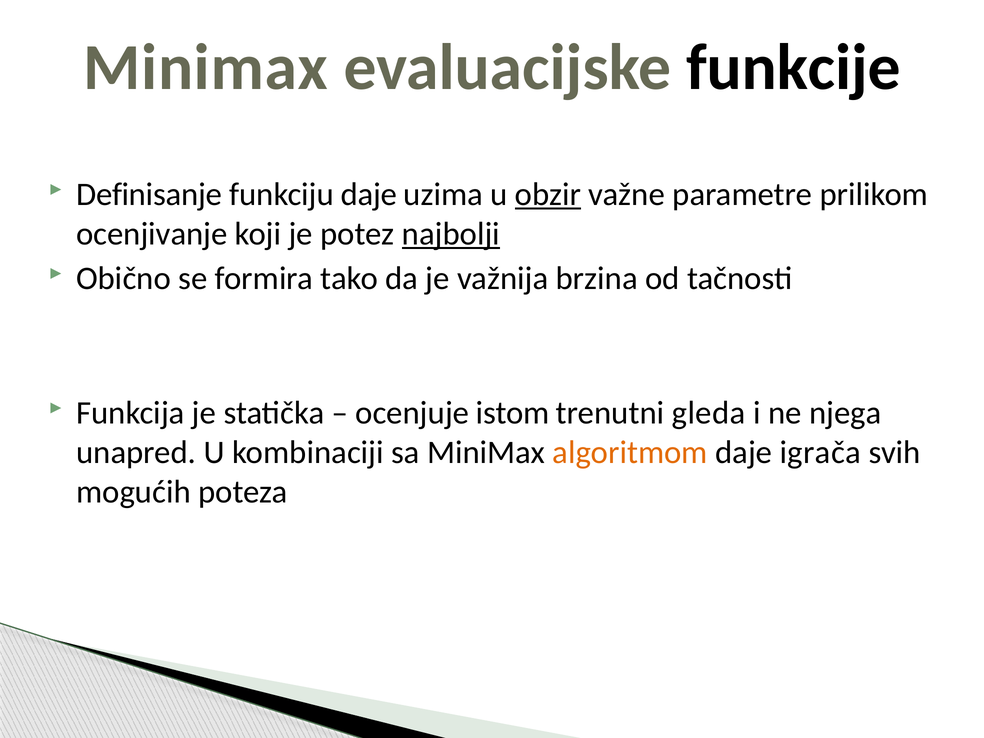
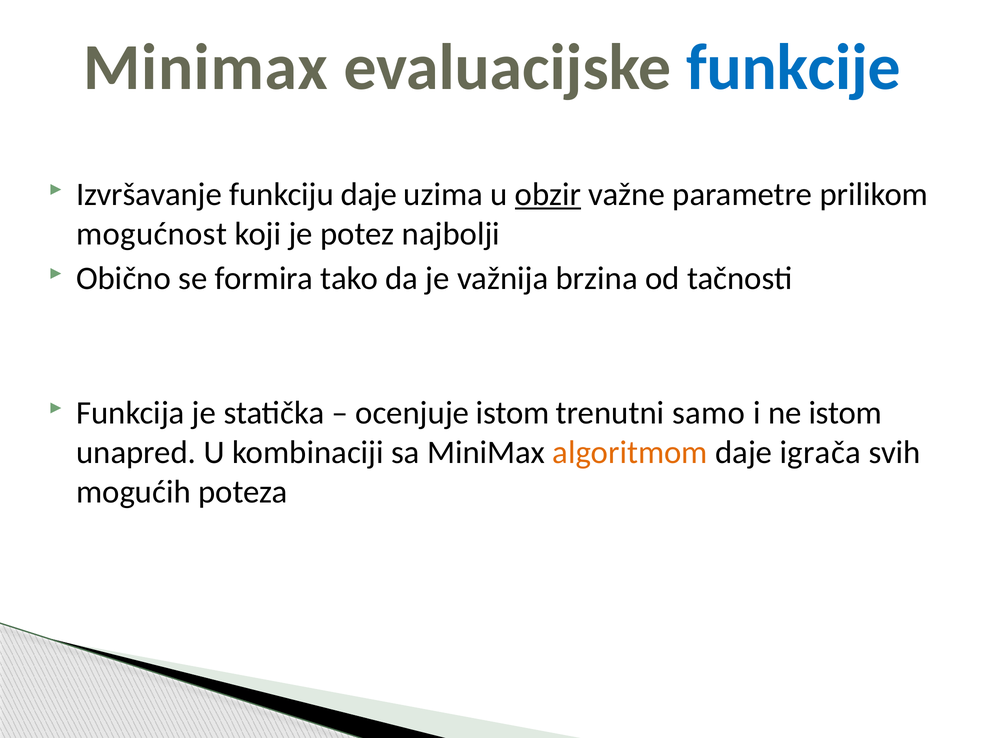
funkcije colour: black -> blue
Definisanje: Definisanje -> Izvršavanje
ocenjivanje: ocenjivanje -> mogućnost
najbolji underline: present -> none
gleda: gleda -> samo
ne njega: njega -> istom
